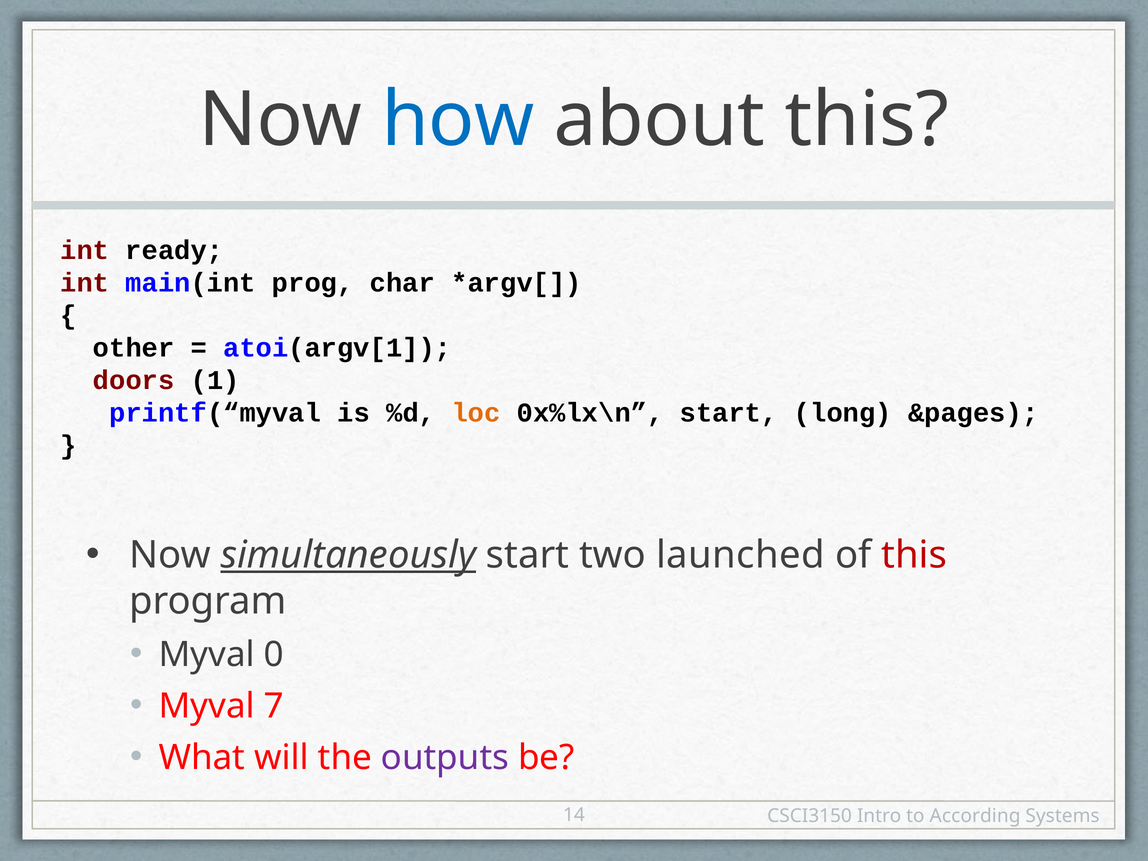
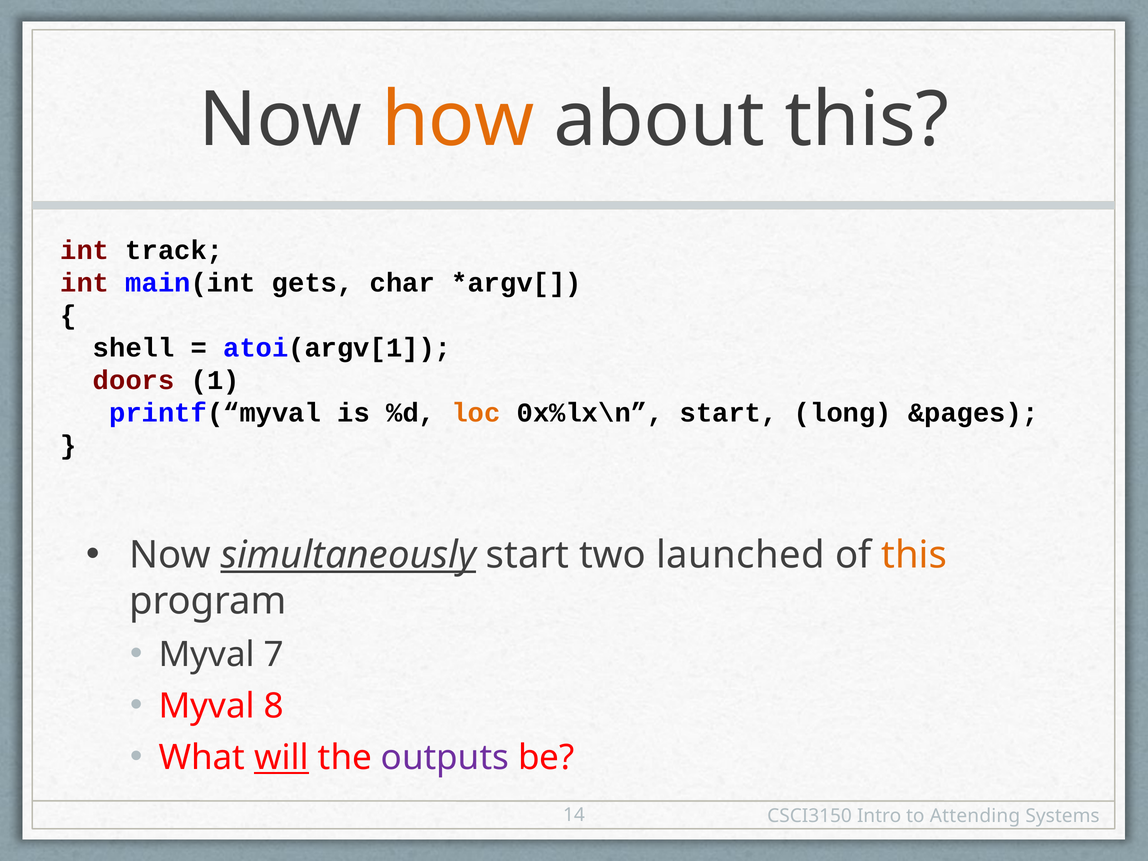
how colour: blue -> orange
ready: ready -> track
prog: prog -> gets
other: other -> shell
this at (914, 555) colour: red -> orange
0: 0 -> 7
7: 7 -> 8
will underline: none -> present
According: According -> Attending
